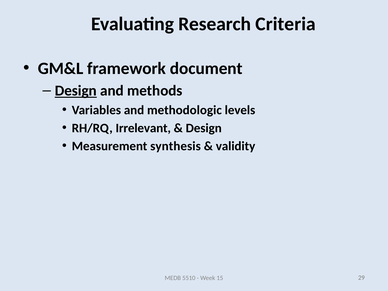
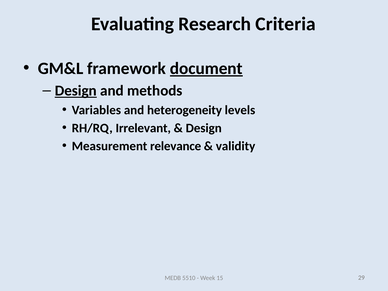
document underline: none -> present
methodologic: methodologic -> heterogeneity
synthesis: synthesis -> relevance
